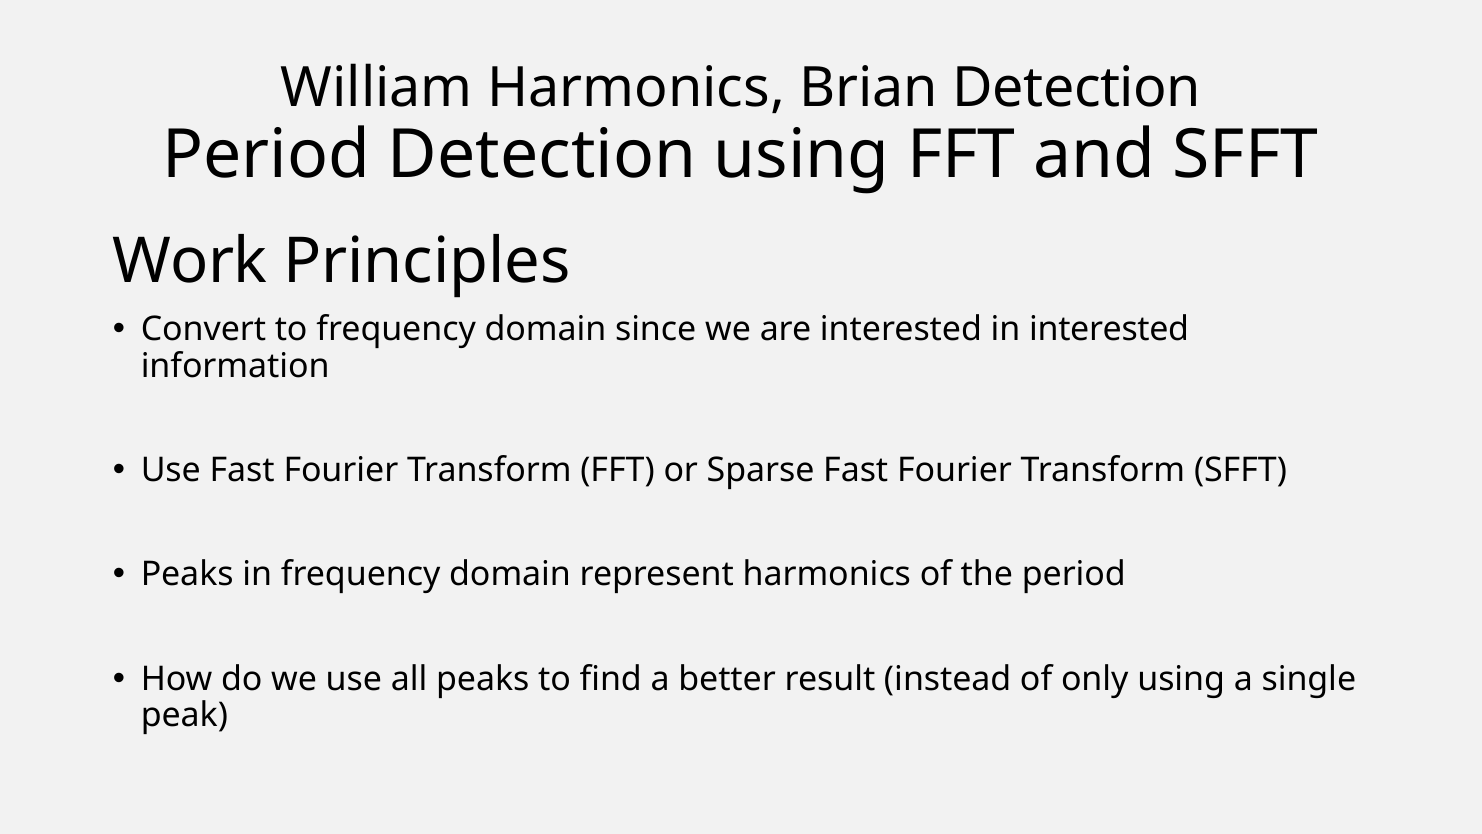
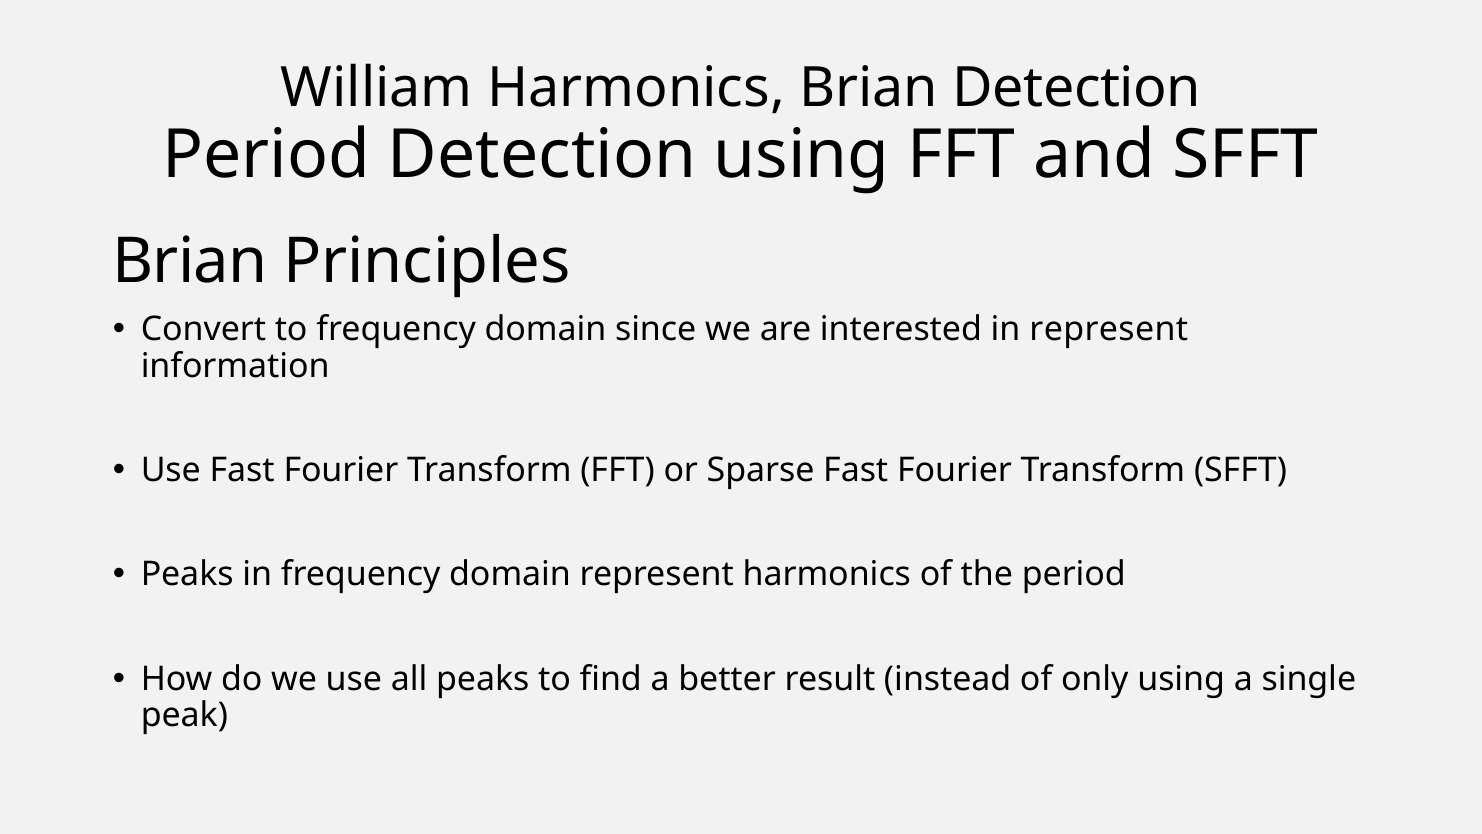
Work at (190, 261): Work -> Brian
in interested: interested -> represent
